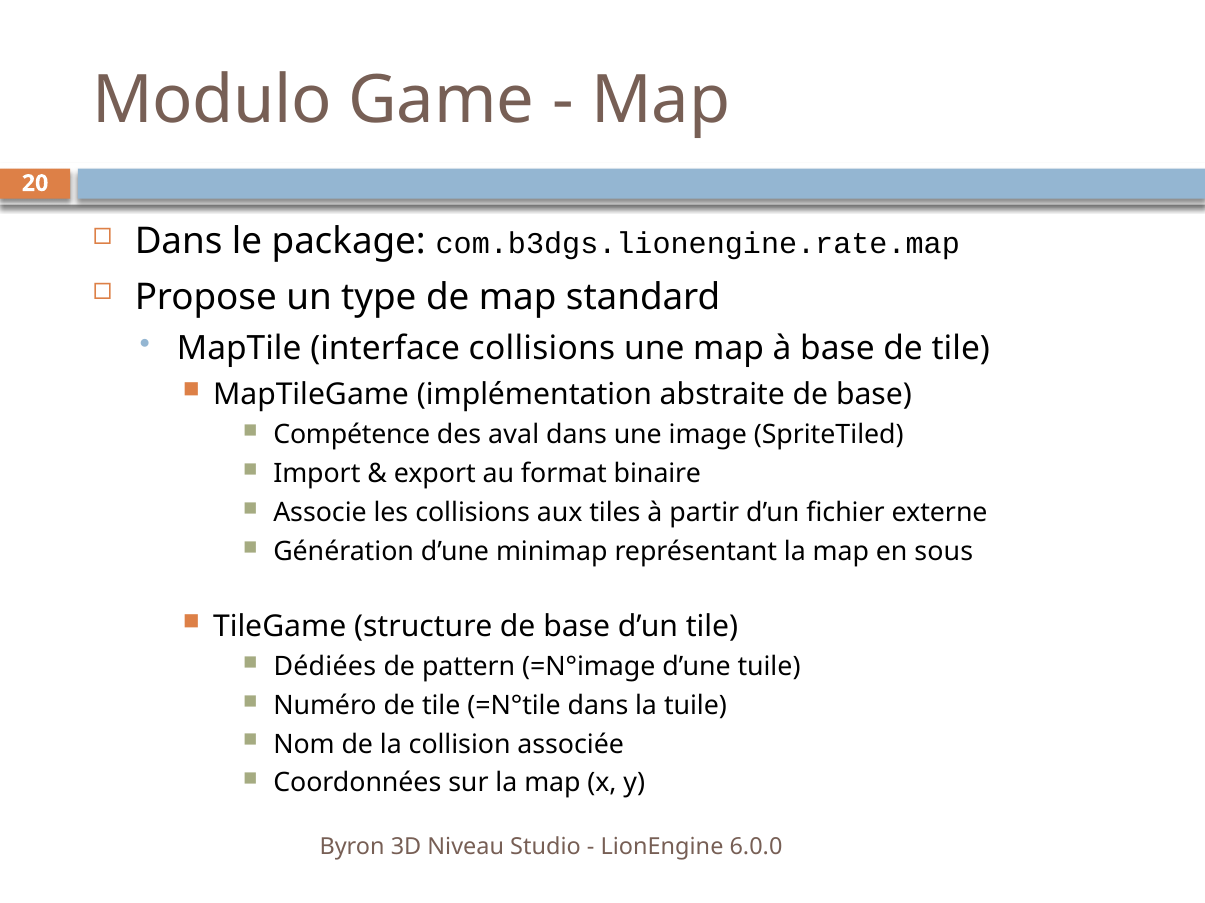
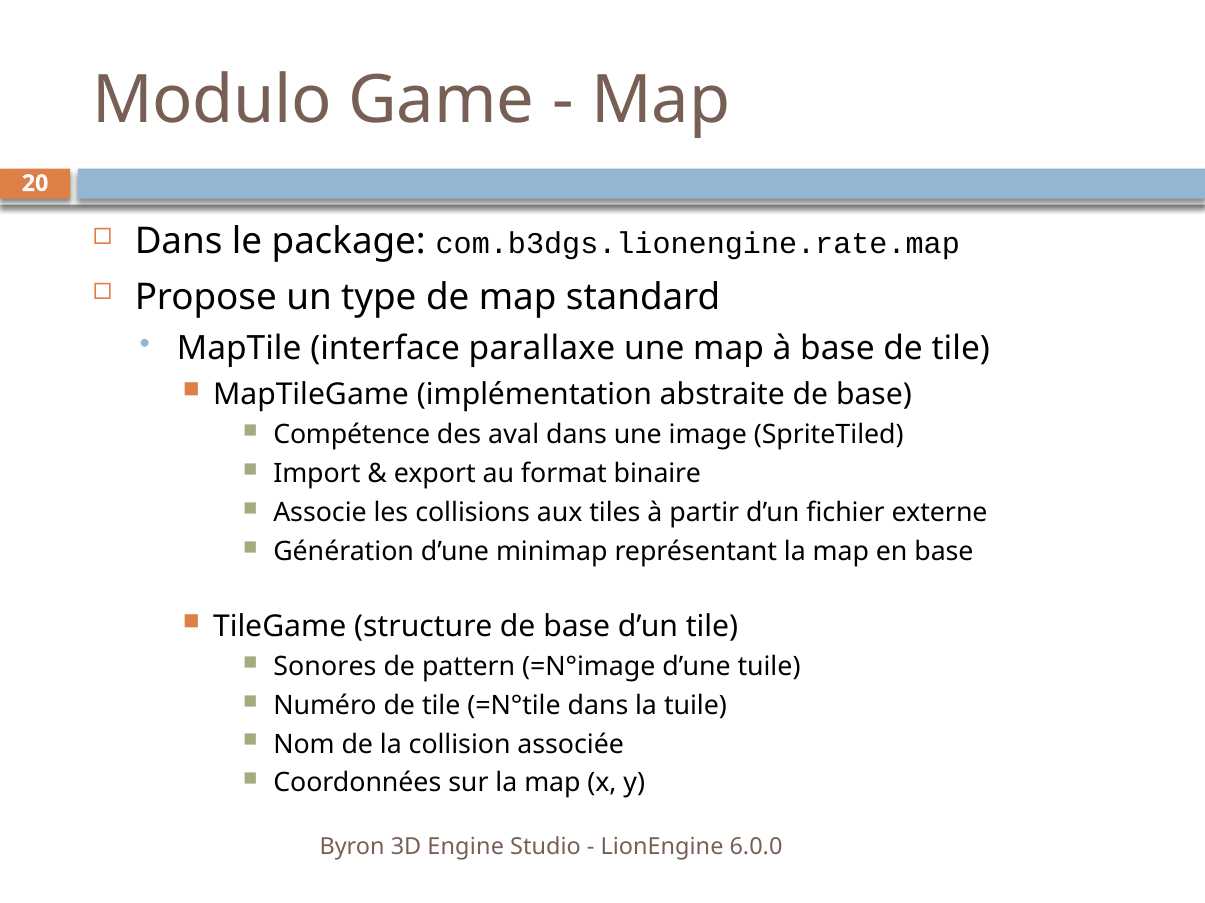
interface collisions: collisions -> parallaxe
en sous: sous -> base
Dédiées: Dédiées -> Sonores
Niveau: Niveau -> Engine
